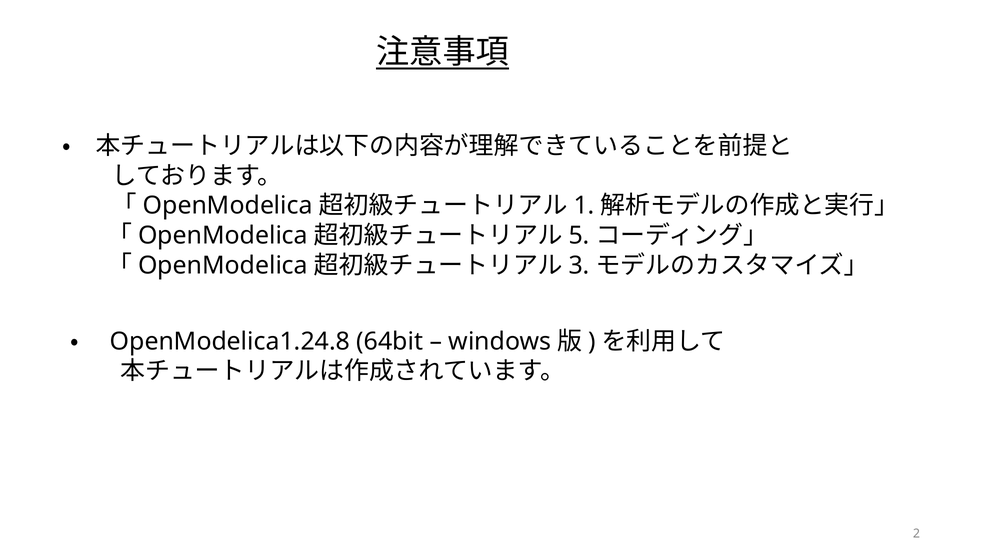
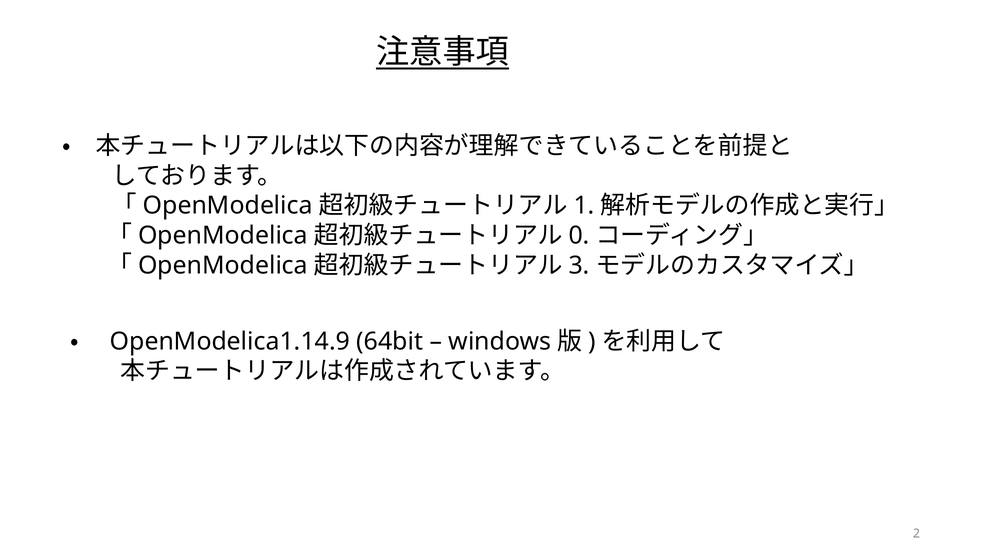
5: 5 -> 0
OpenModelica1.24.8: OpenModelica1.24.8 -> OpenModelica1.14.9
